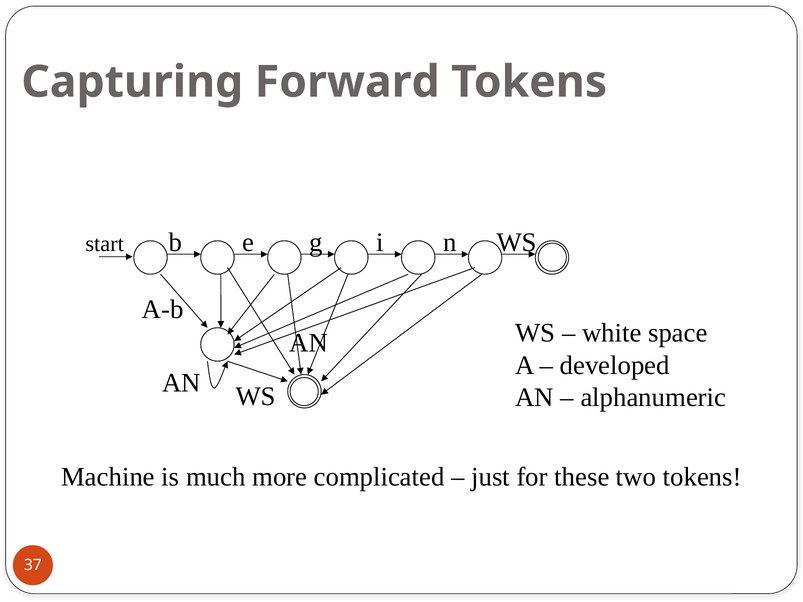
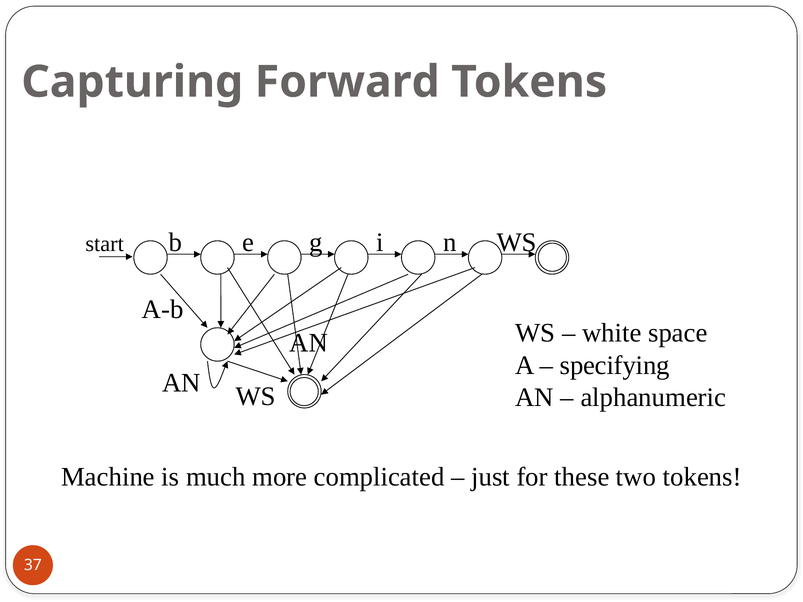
developed: developed -> specifying
